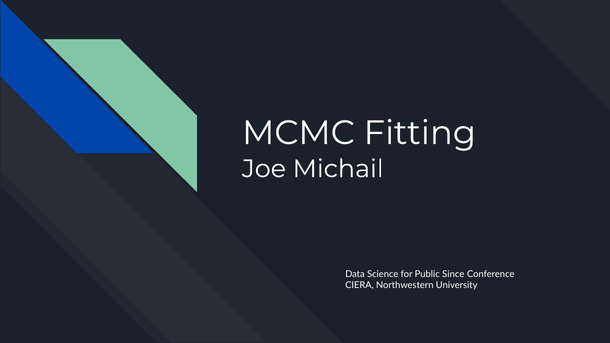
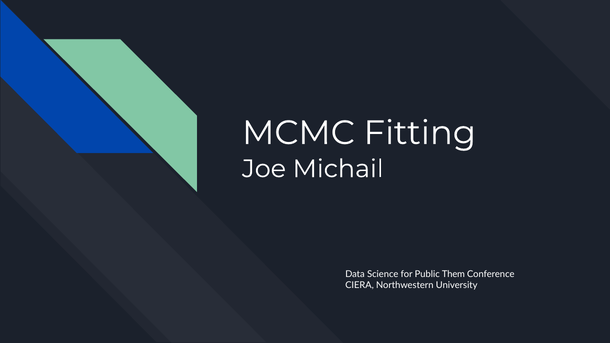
Since: Since -> Them
